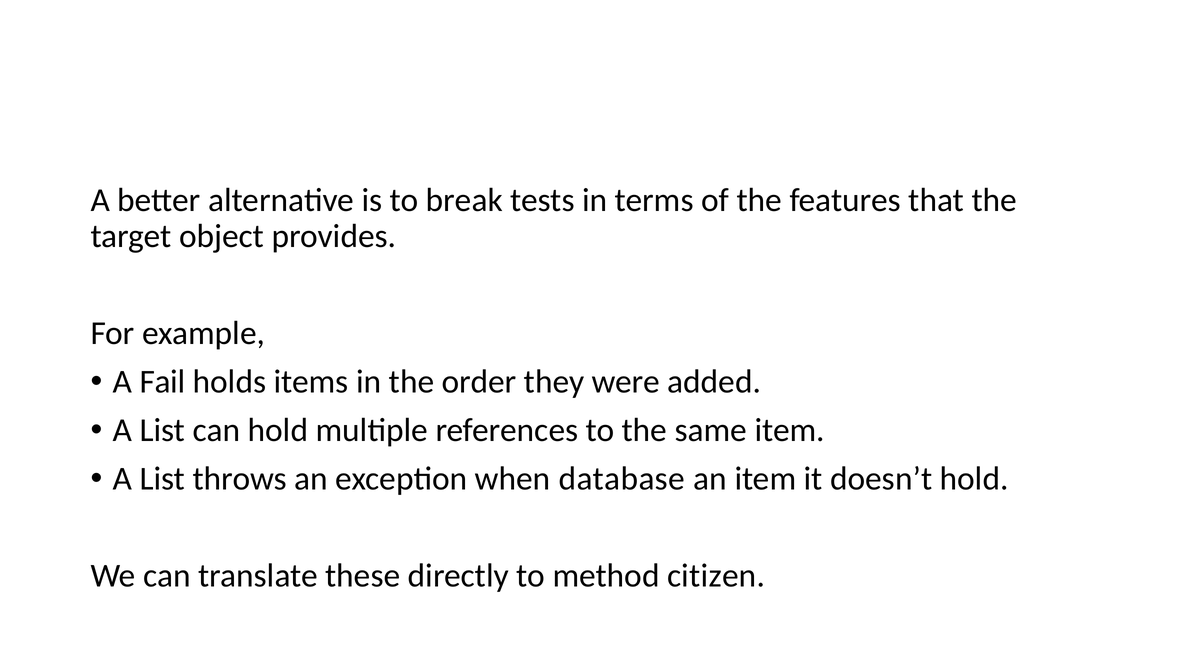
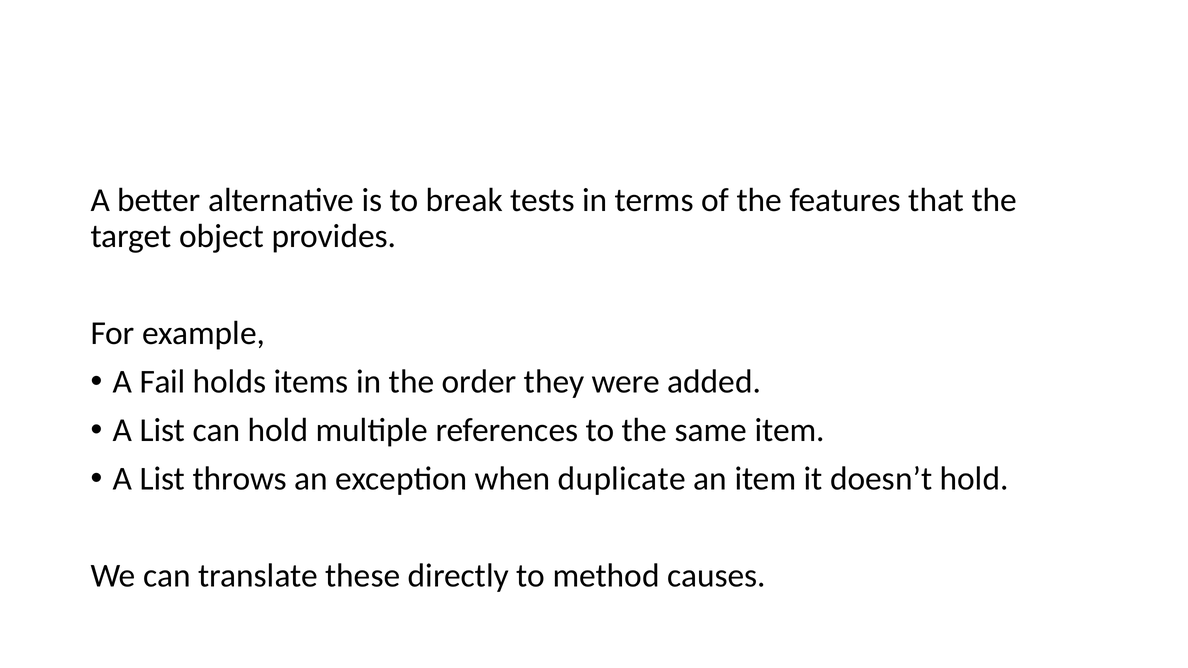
database: database -> duplicate
citizen: citizen -> causes
